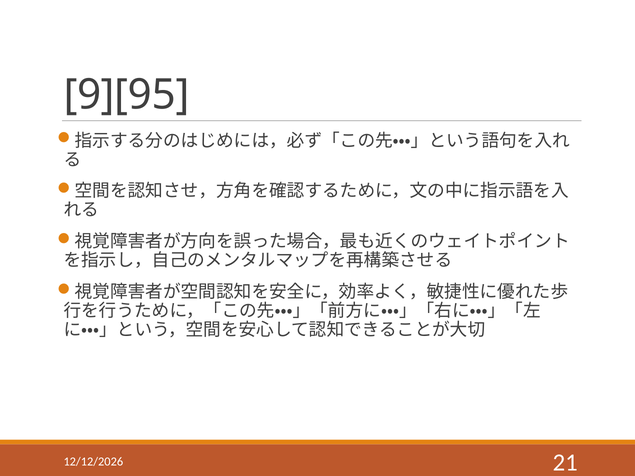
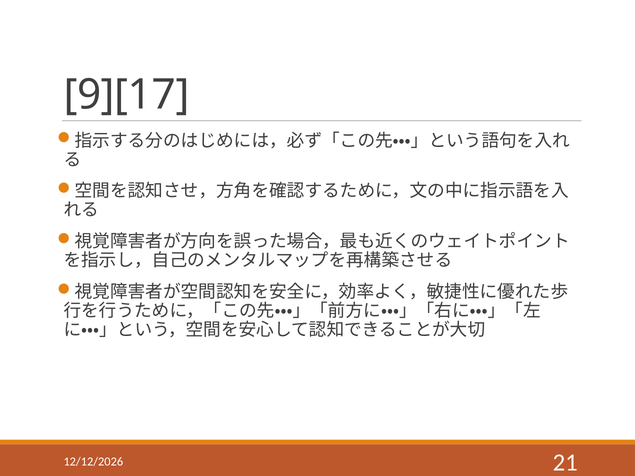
9][95: 9][95 -> 9][17
